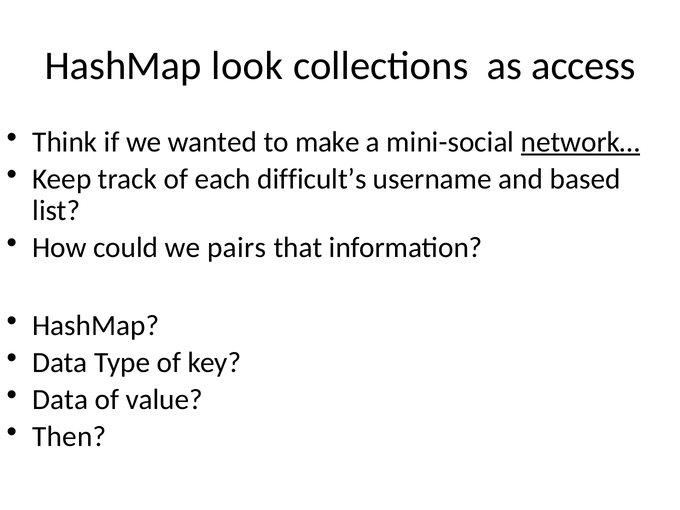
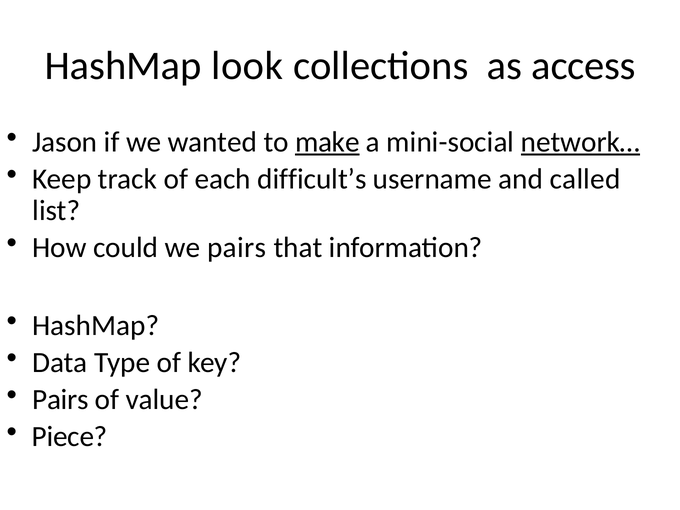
Think: Think -> Jason
make underline: none -> present
based: based -> called
Data at (60, 400): Data -> Pairs
Then: Then -> Piece
